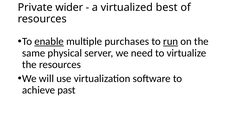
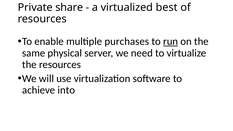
wider: wider -> share
enable underline: present -> none
past: past -> into
